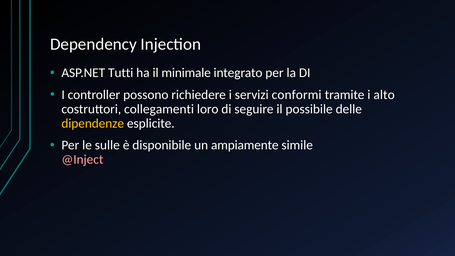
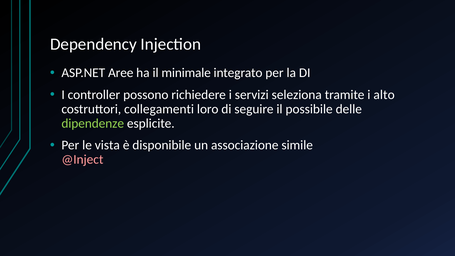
Tutti: Tutti -> Aree
conformi: conformi -> seleziona
dipendenze colour: yellow -> light green
sulle: sulle -> vista
ampiamente: ampiamente -> associazione
